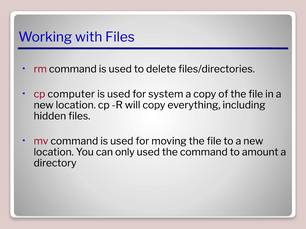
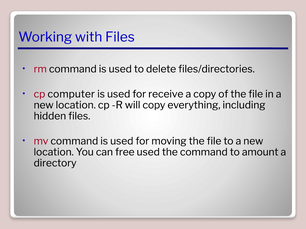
system: system -> receive
only: only -> free
